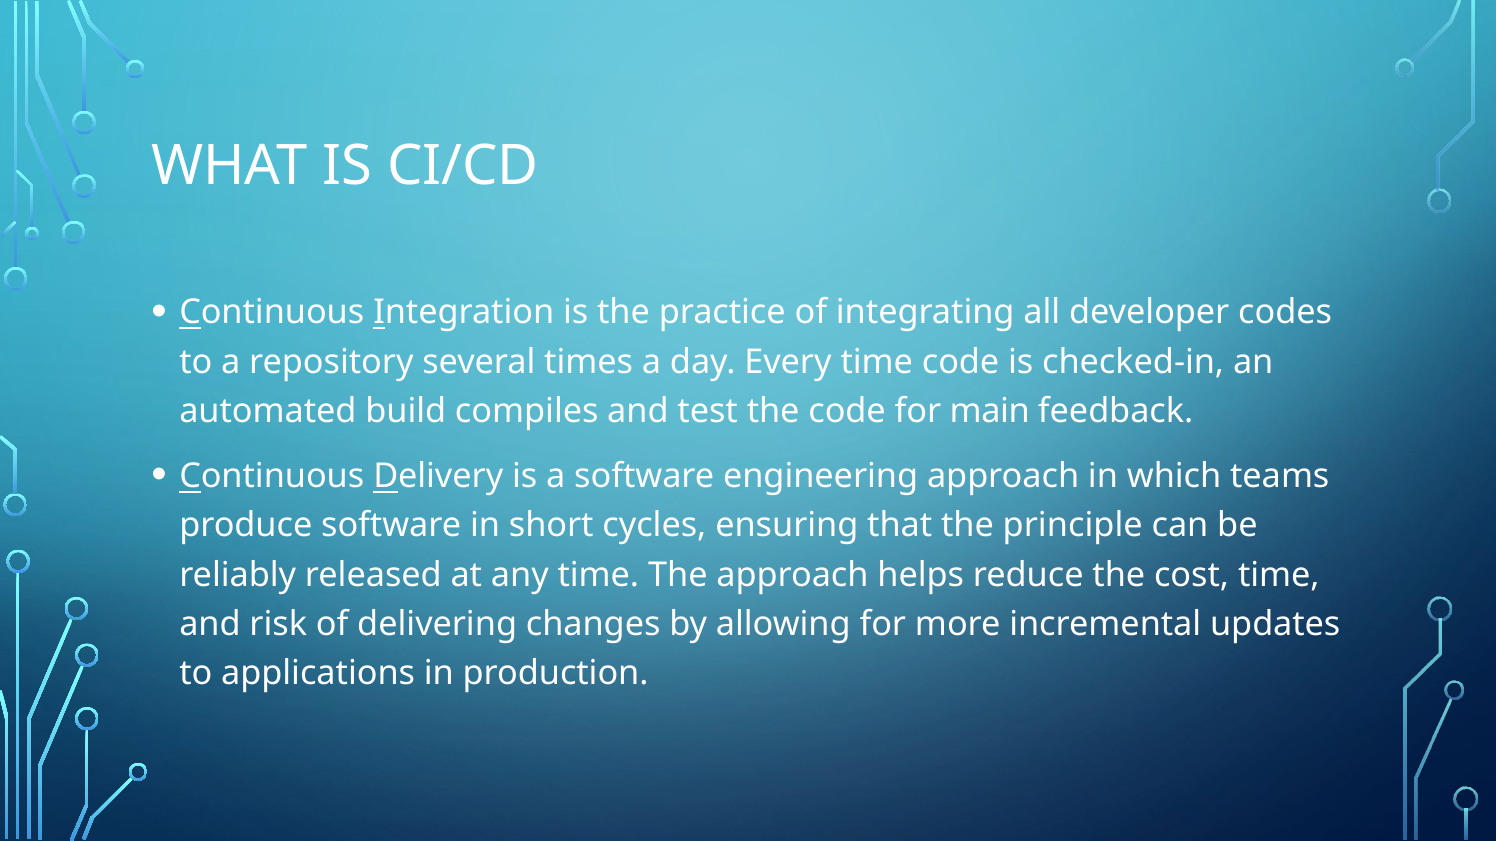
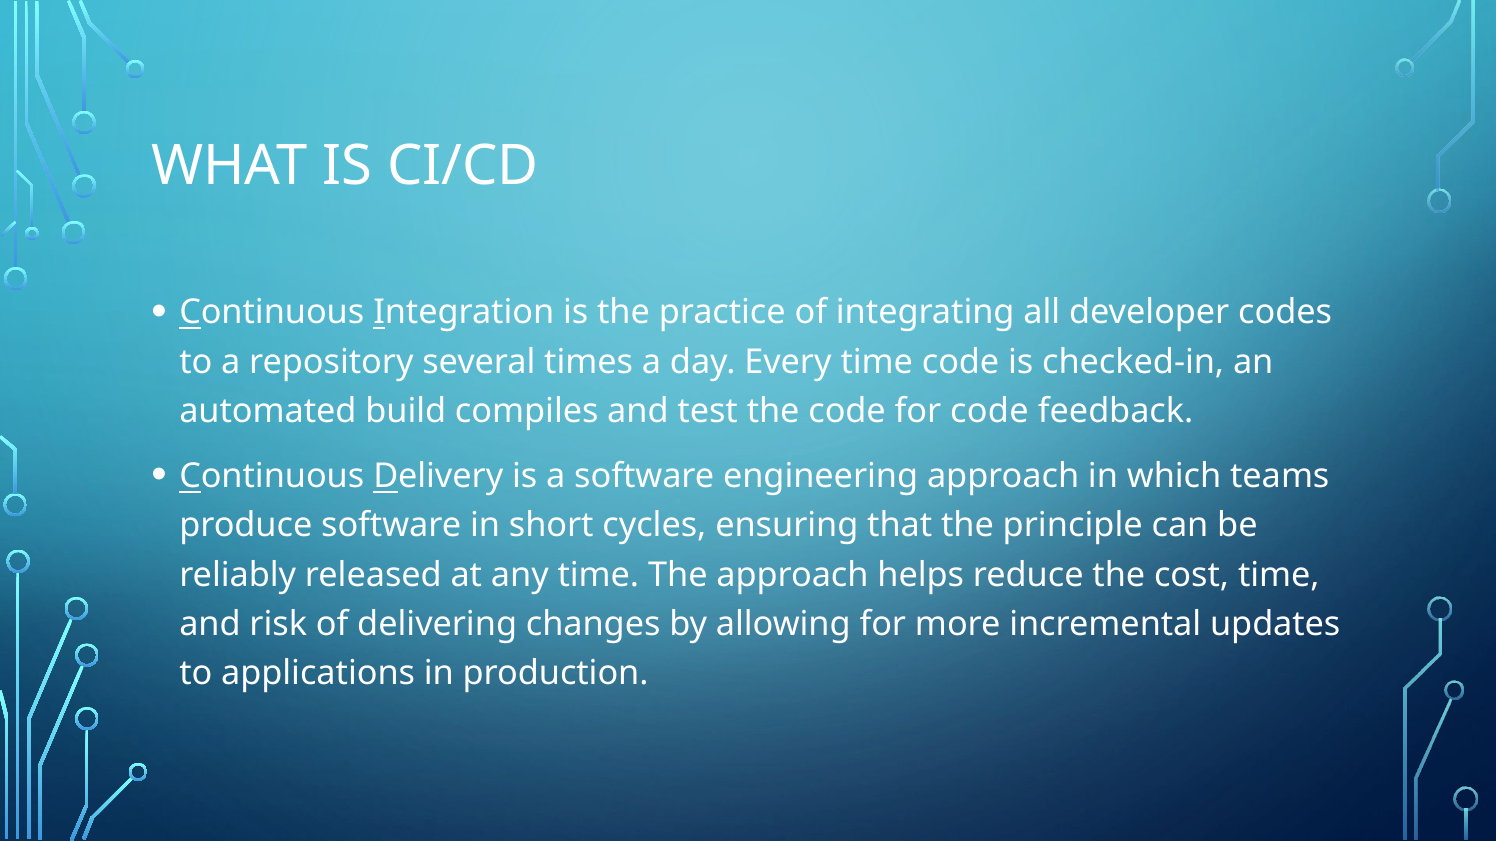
for main: main -> code
